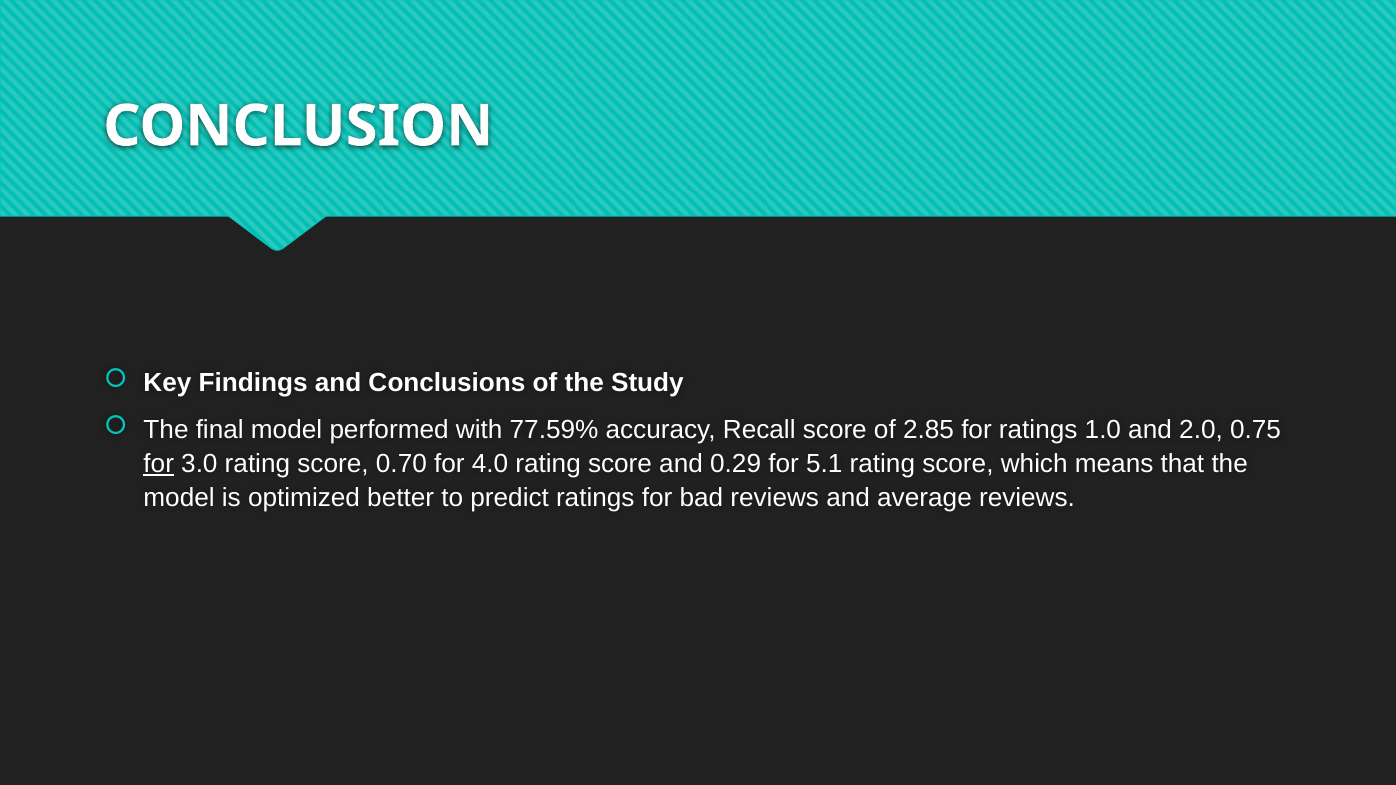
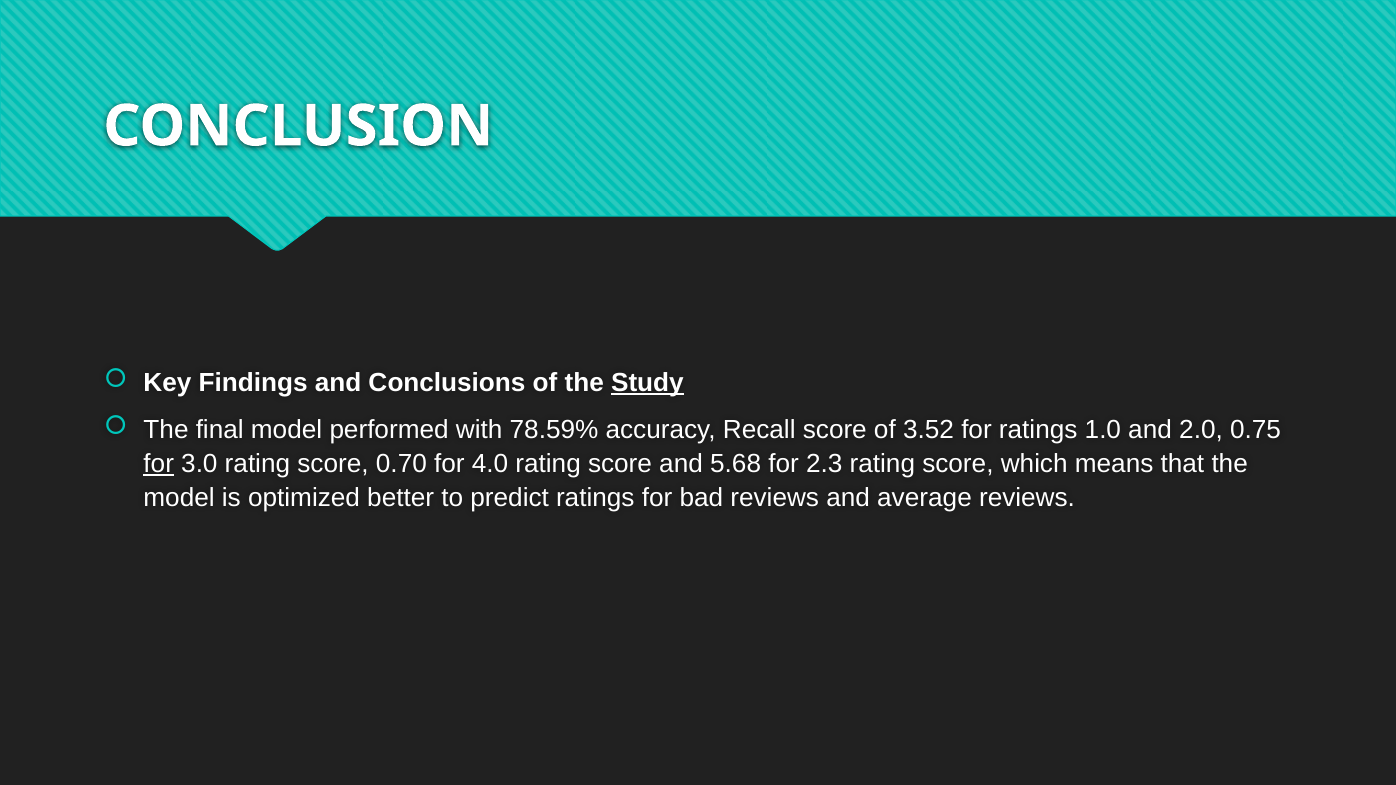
Study underline: none -> present
77.59%: 77.59% -> 78.59%
2.85: 2.85 -> 3.52
0.29: 0.29 -> 5.68
5.1: 5.1 -> 2.3
